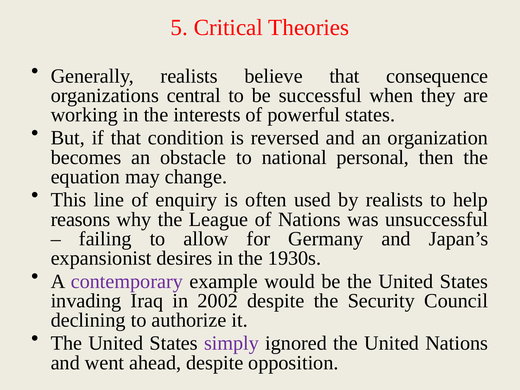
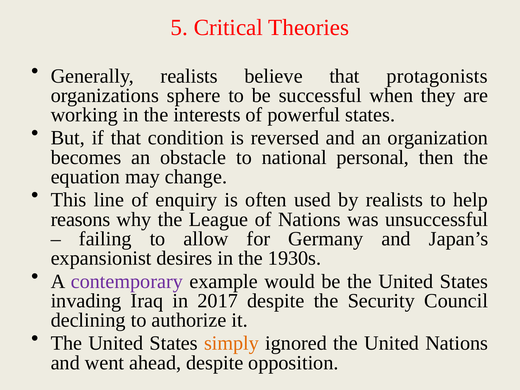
consequence: consequence -> protagonists
central: central -> sphere
2002: 2002 -> 2017
simply colour: purple -> orange
